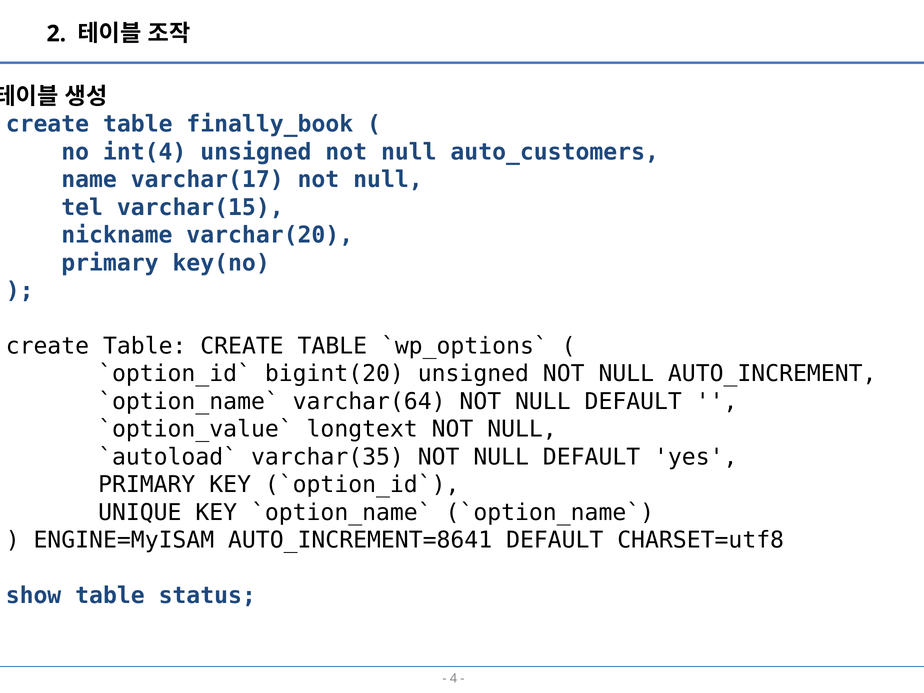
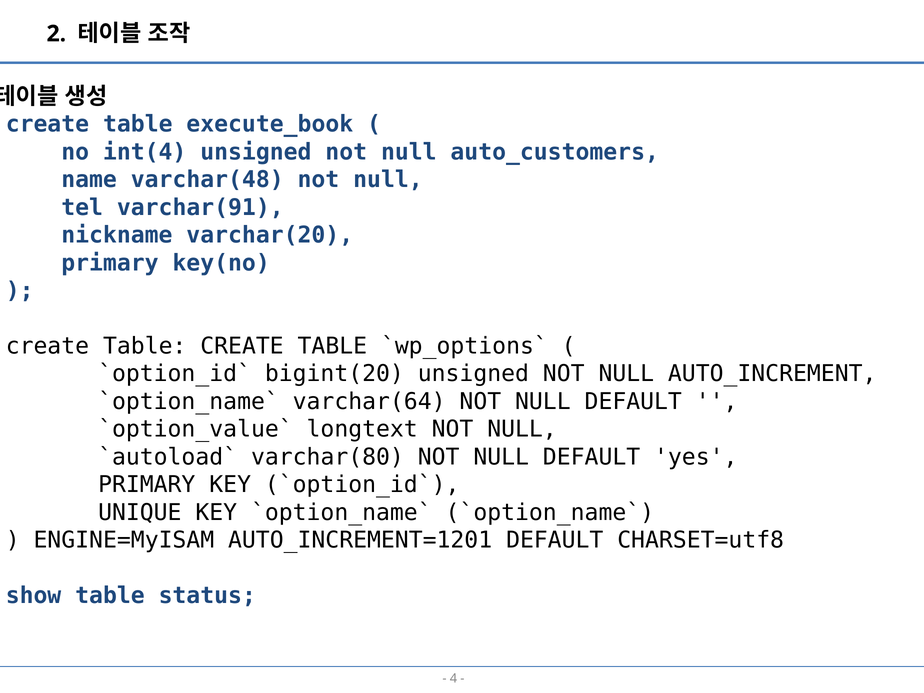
finally_book: finally_book -> execute_book
varchar(17: varchar(17 -> varchar(48
varchar(15: varchar(15 -> varchar(91
varchar(35: varchar(35 -> varchar(80
AUTO_INCREMENT=8641: AUTO_INCREMENT=8641 -> AUTO_INCREMENT=1201
